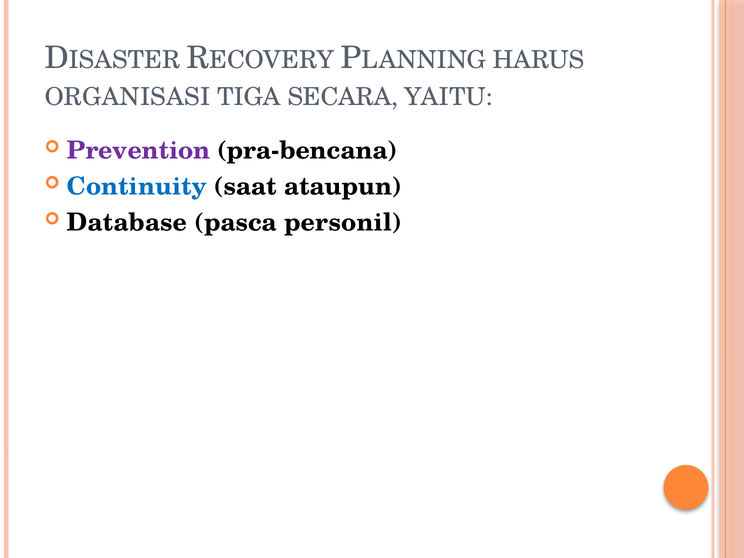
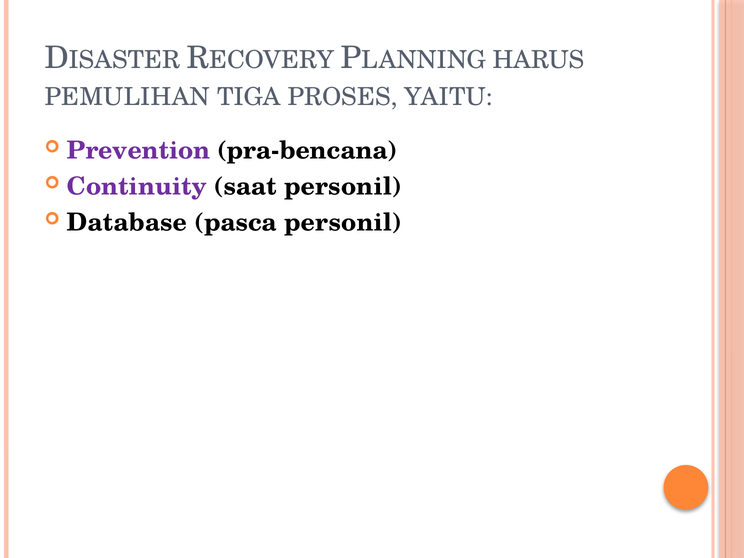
ORGANISASI: ORGANISASI -> PEMULIHAN
SECARA: SECARA -> PROSES
Continuity colour: blue -> purple
saat ataupun: ataupun -> personil
